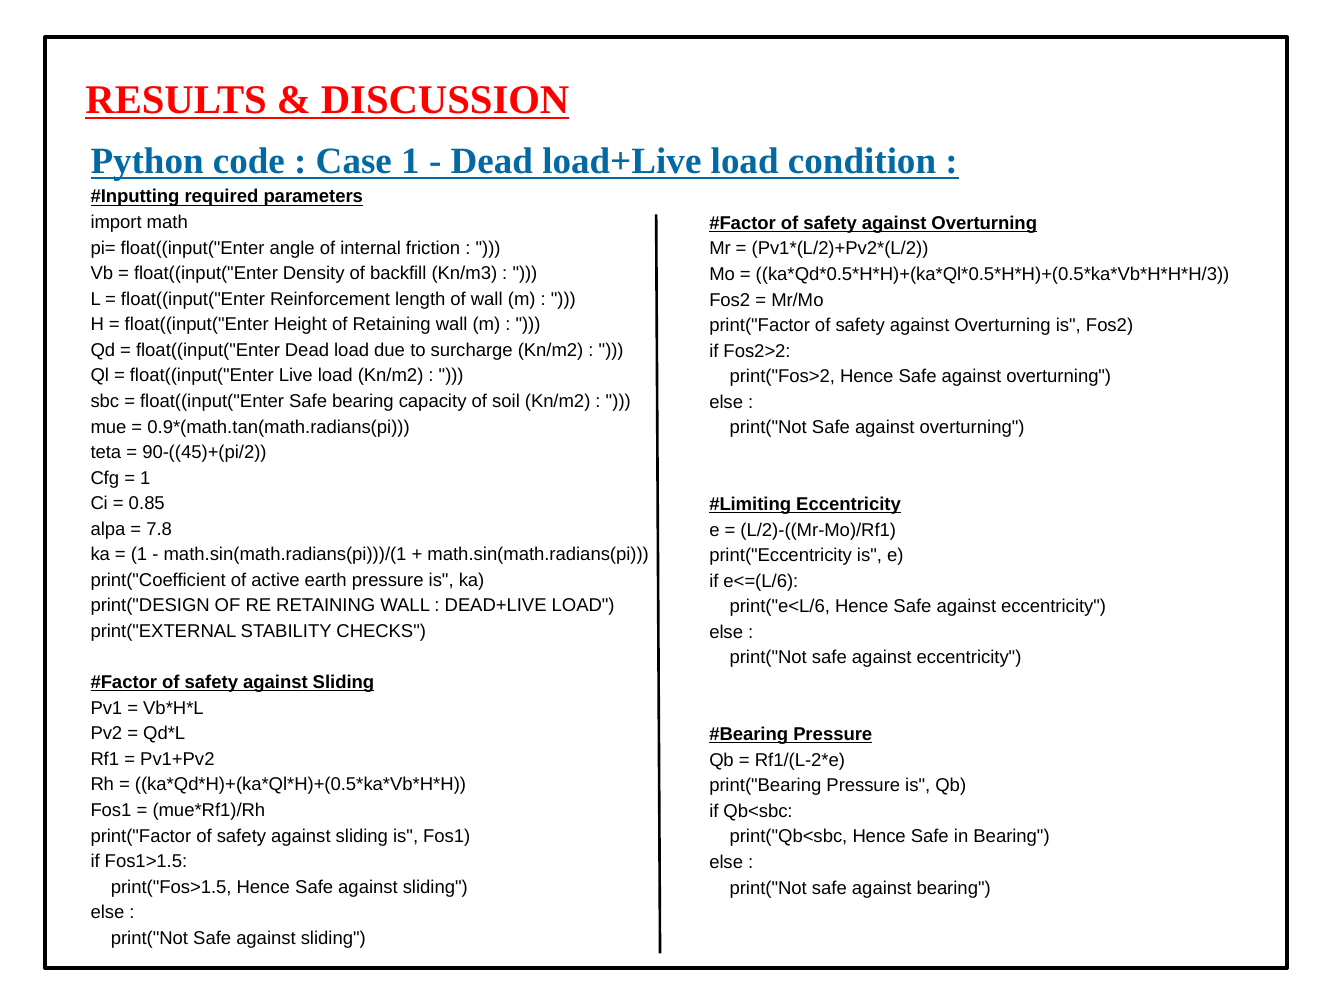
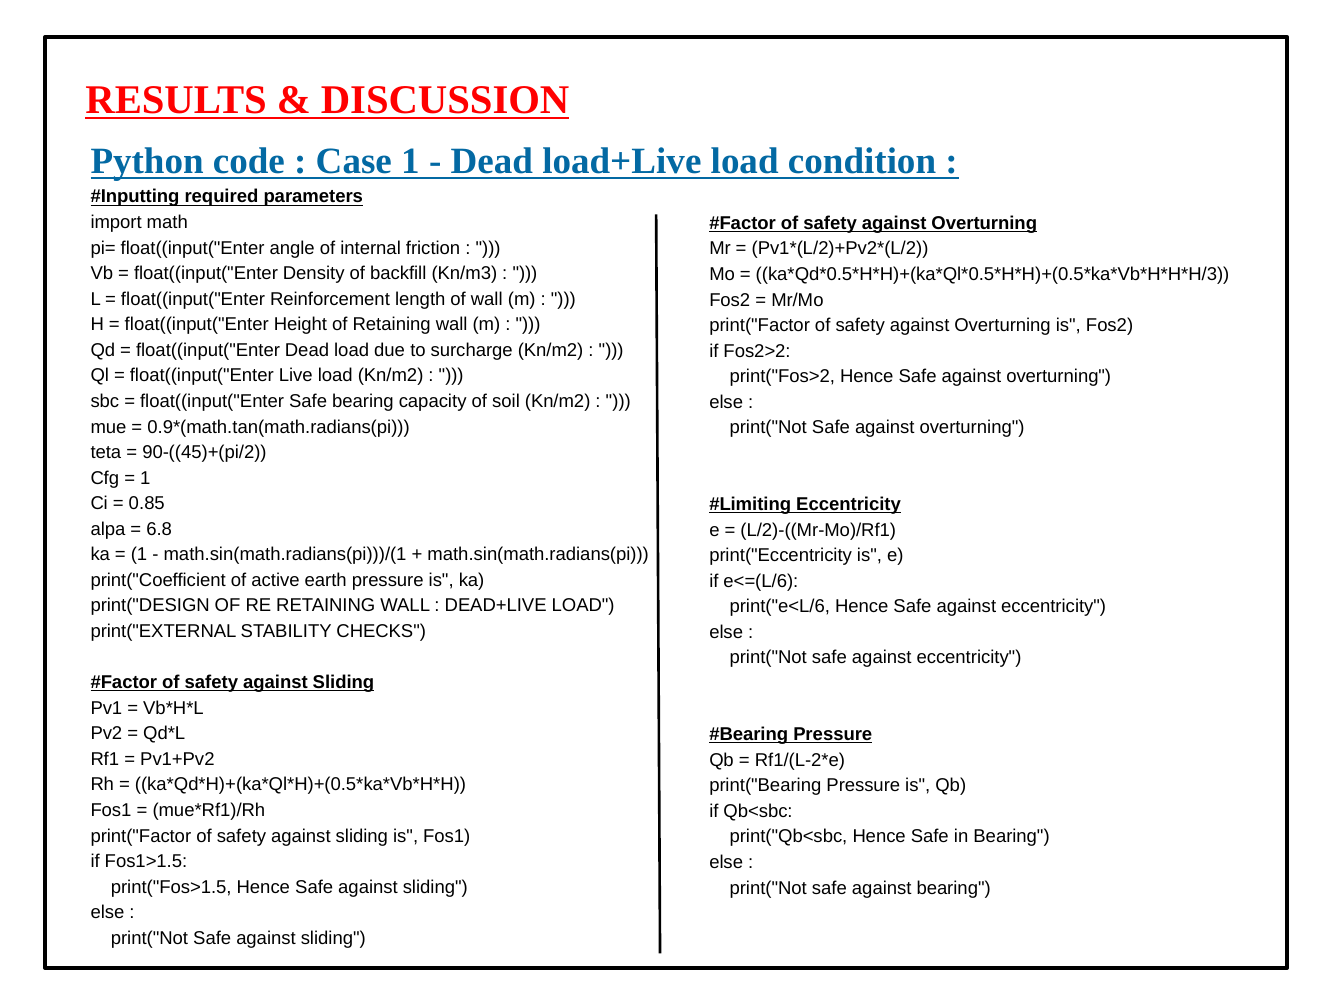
7.8: 7.8 -> 6.8
